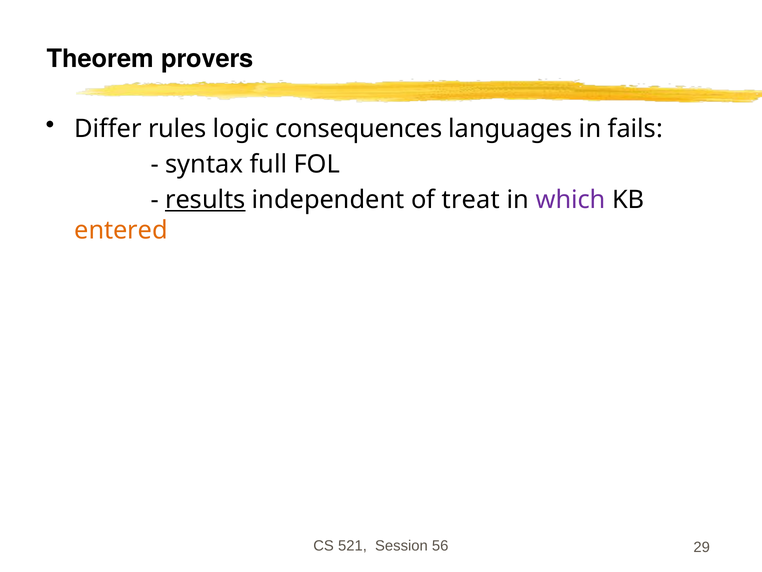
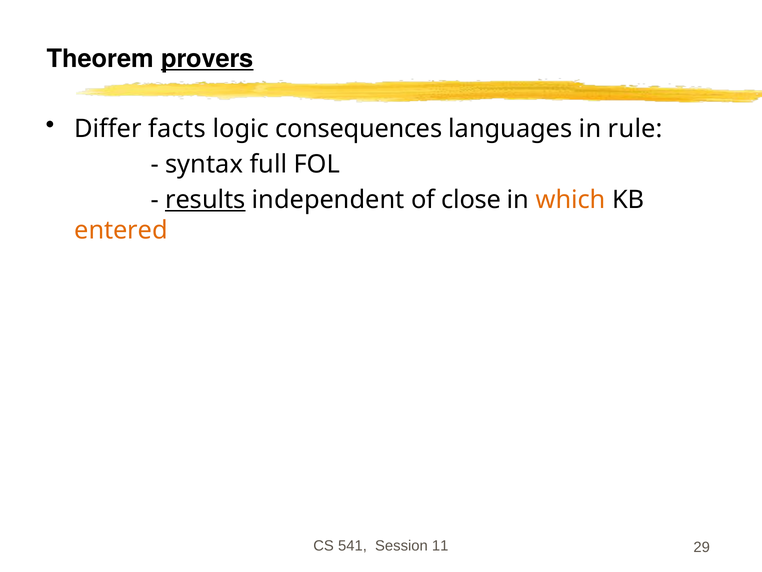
provers underline: none -> present
rules: rules -> facts
fails: fails -> rule
treat: treat -> close
which colour: purple -> orange
521: 521 -> 541
56: 56 -> 11
